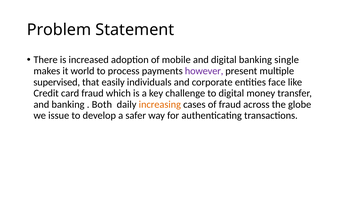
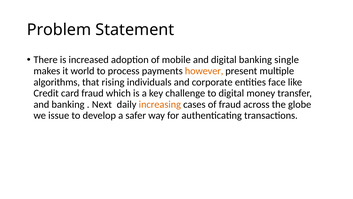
however colour: purple -> orange
supervised: supervised -> algorithms
easily: easily -> rising
Both: Both -> Next
